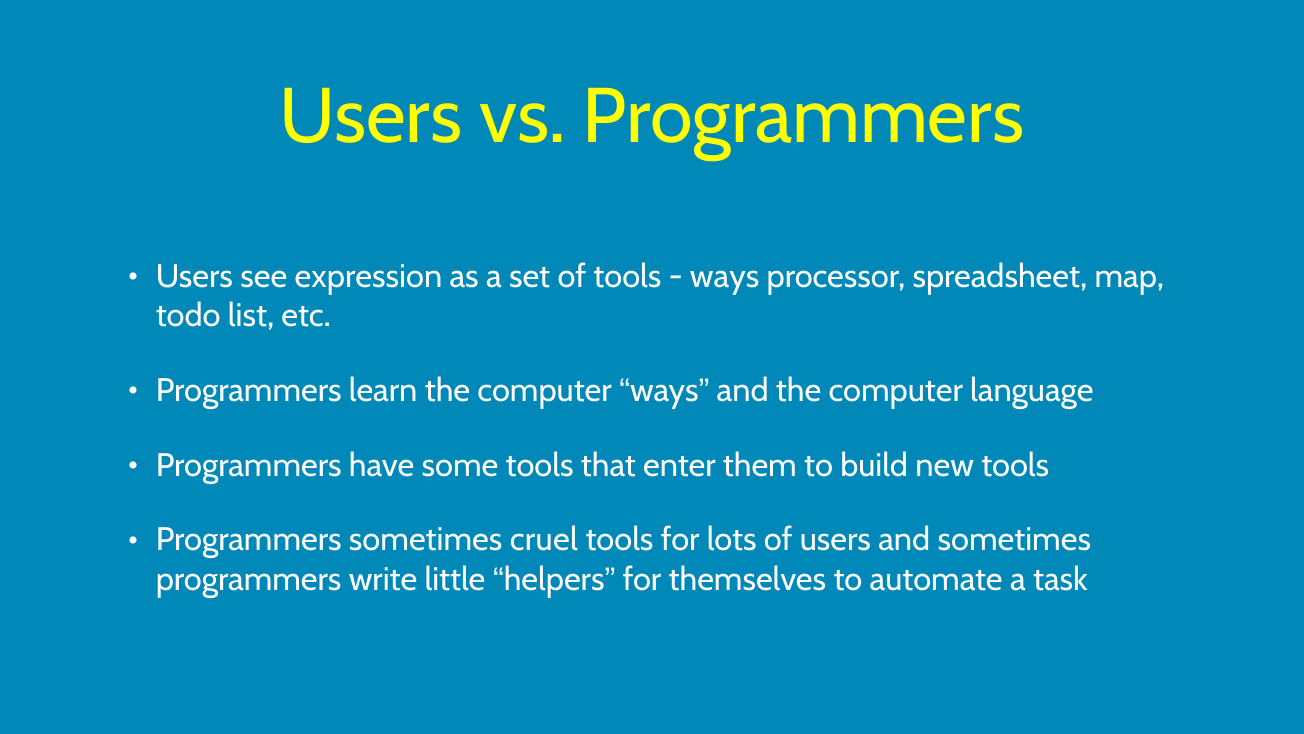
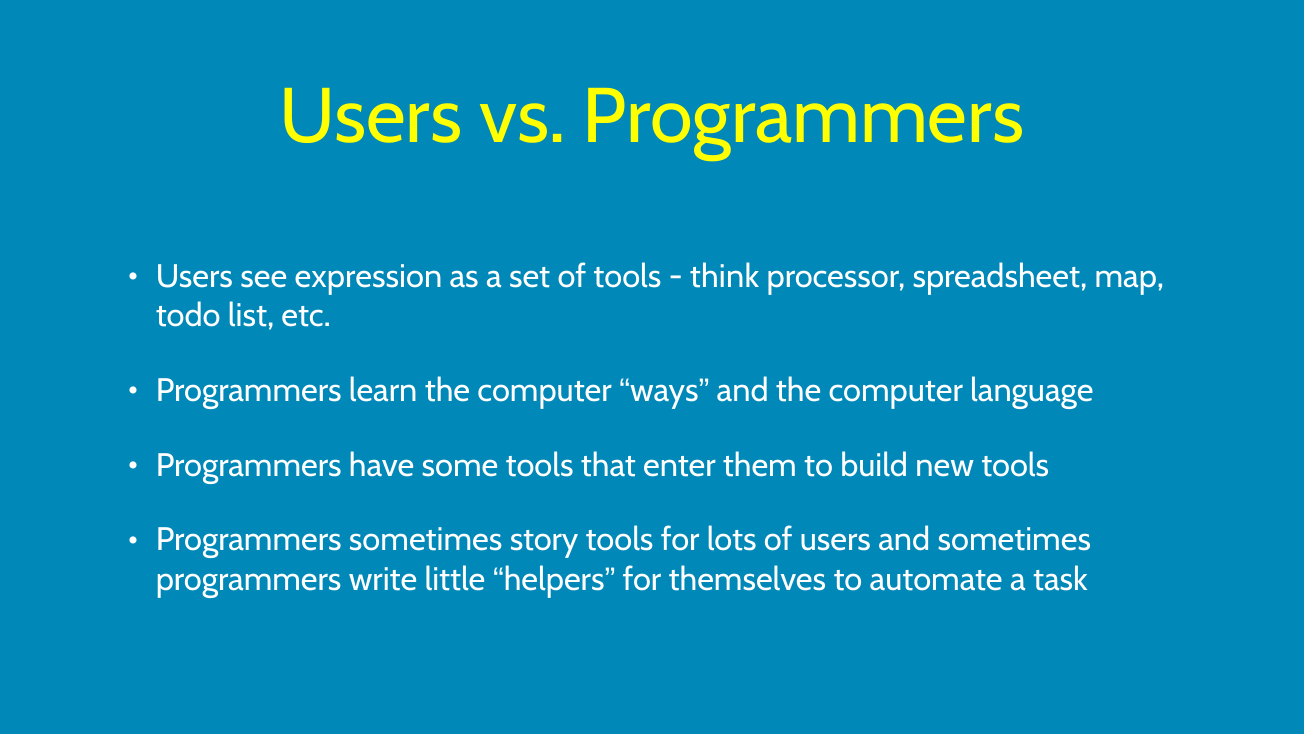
ways at (725, 276): ways -> think
cruel: cruel -> story
